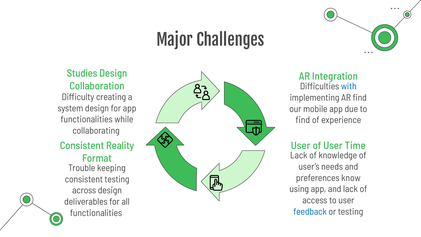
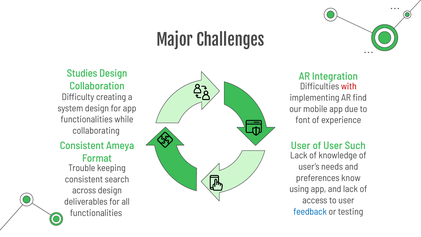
with colour: blue -> red
find at (303, 120): find -> font
Reality: Reality -> Ameya
Time: Time -> Such
consistent testing: testing -> search
